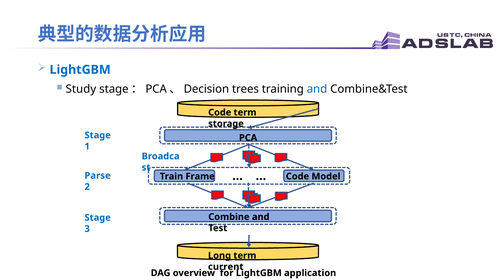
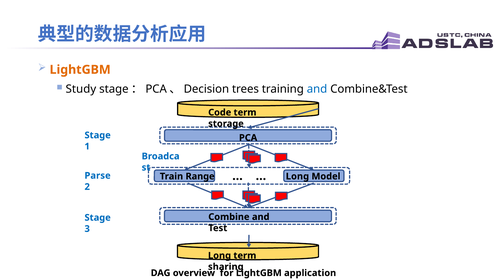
LightGBM at (80, 70) colour: blue -> orange
Frame: Frame -> Range
Code at (297, 176): Code -> Long
current: current -> sharing
